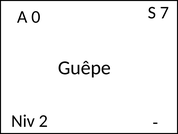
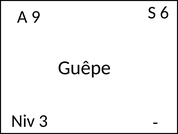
7: 7 -> 6
0: 0 -> 9
2: 2 -> 3
